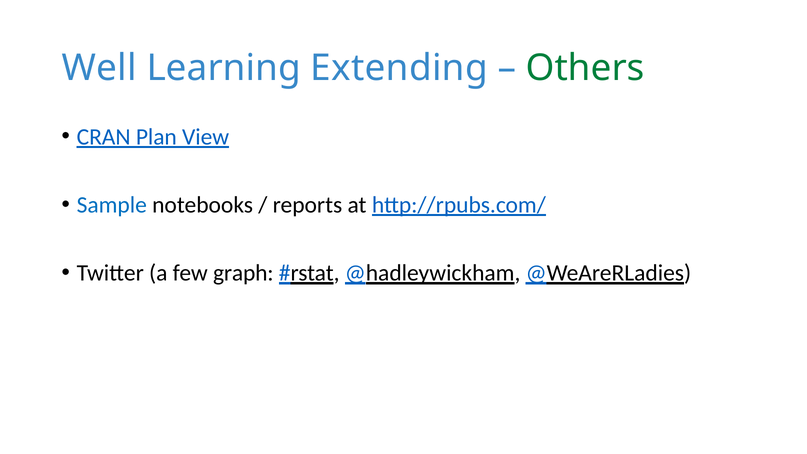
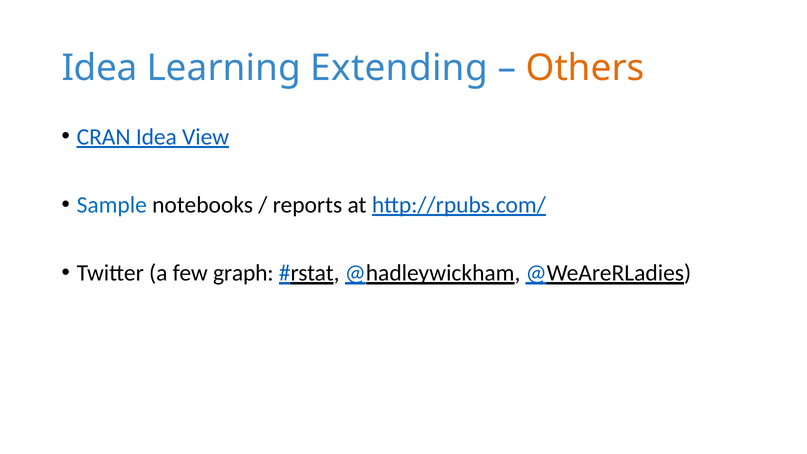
Well at (99, 68): Well -> Idea
Others colour: green -> orange
CRAN Plan: Plan -> Idea
